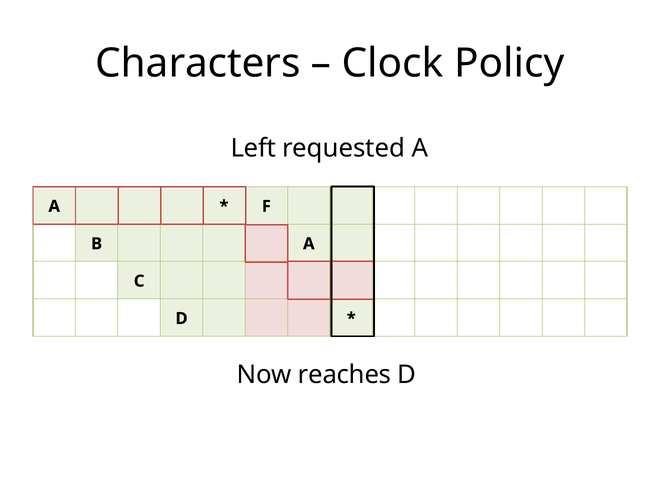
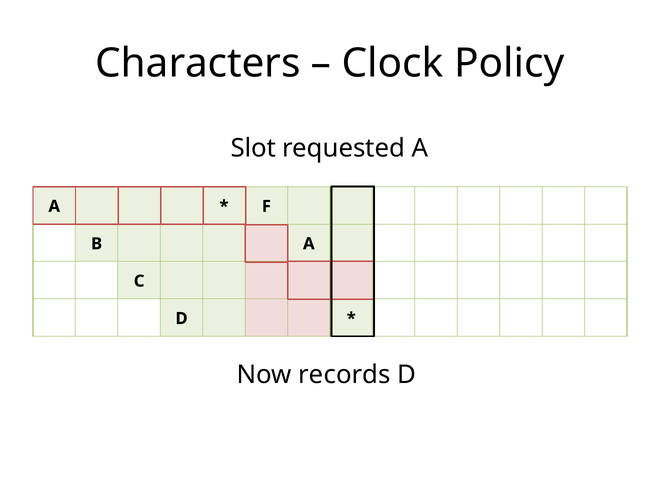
Left: Left -> Slot
reaches: reaches -> records
